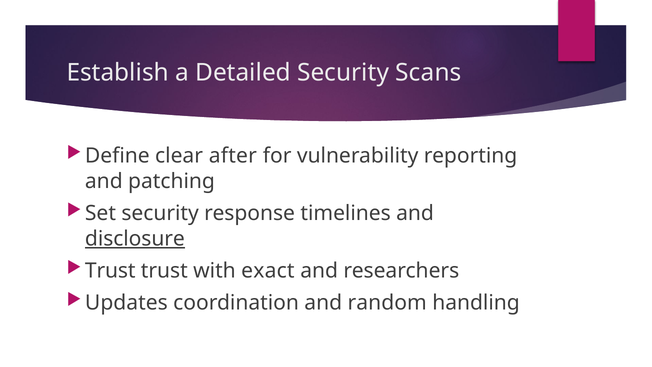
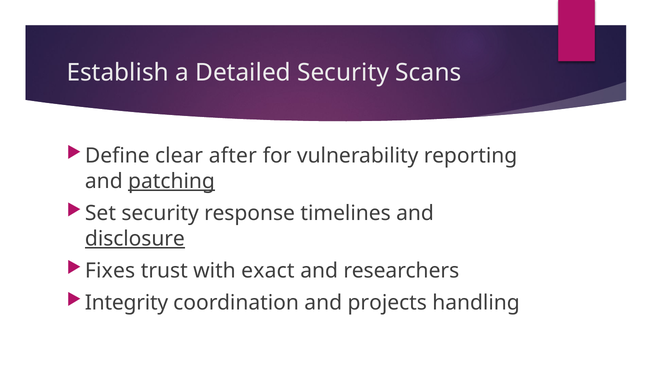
patching underline: none -> present
Trust at (110, 270): Trust -> Fixes
Updates: Updates -> Integrity
random: random -> projects
